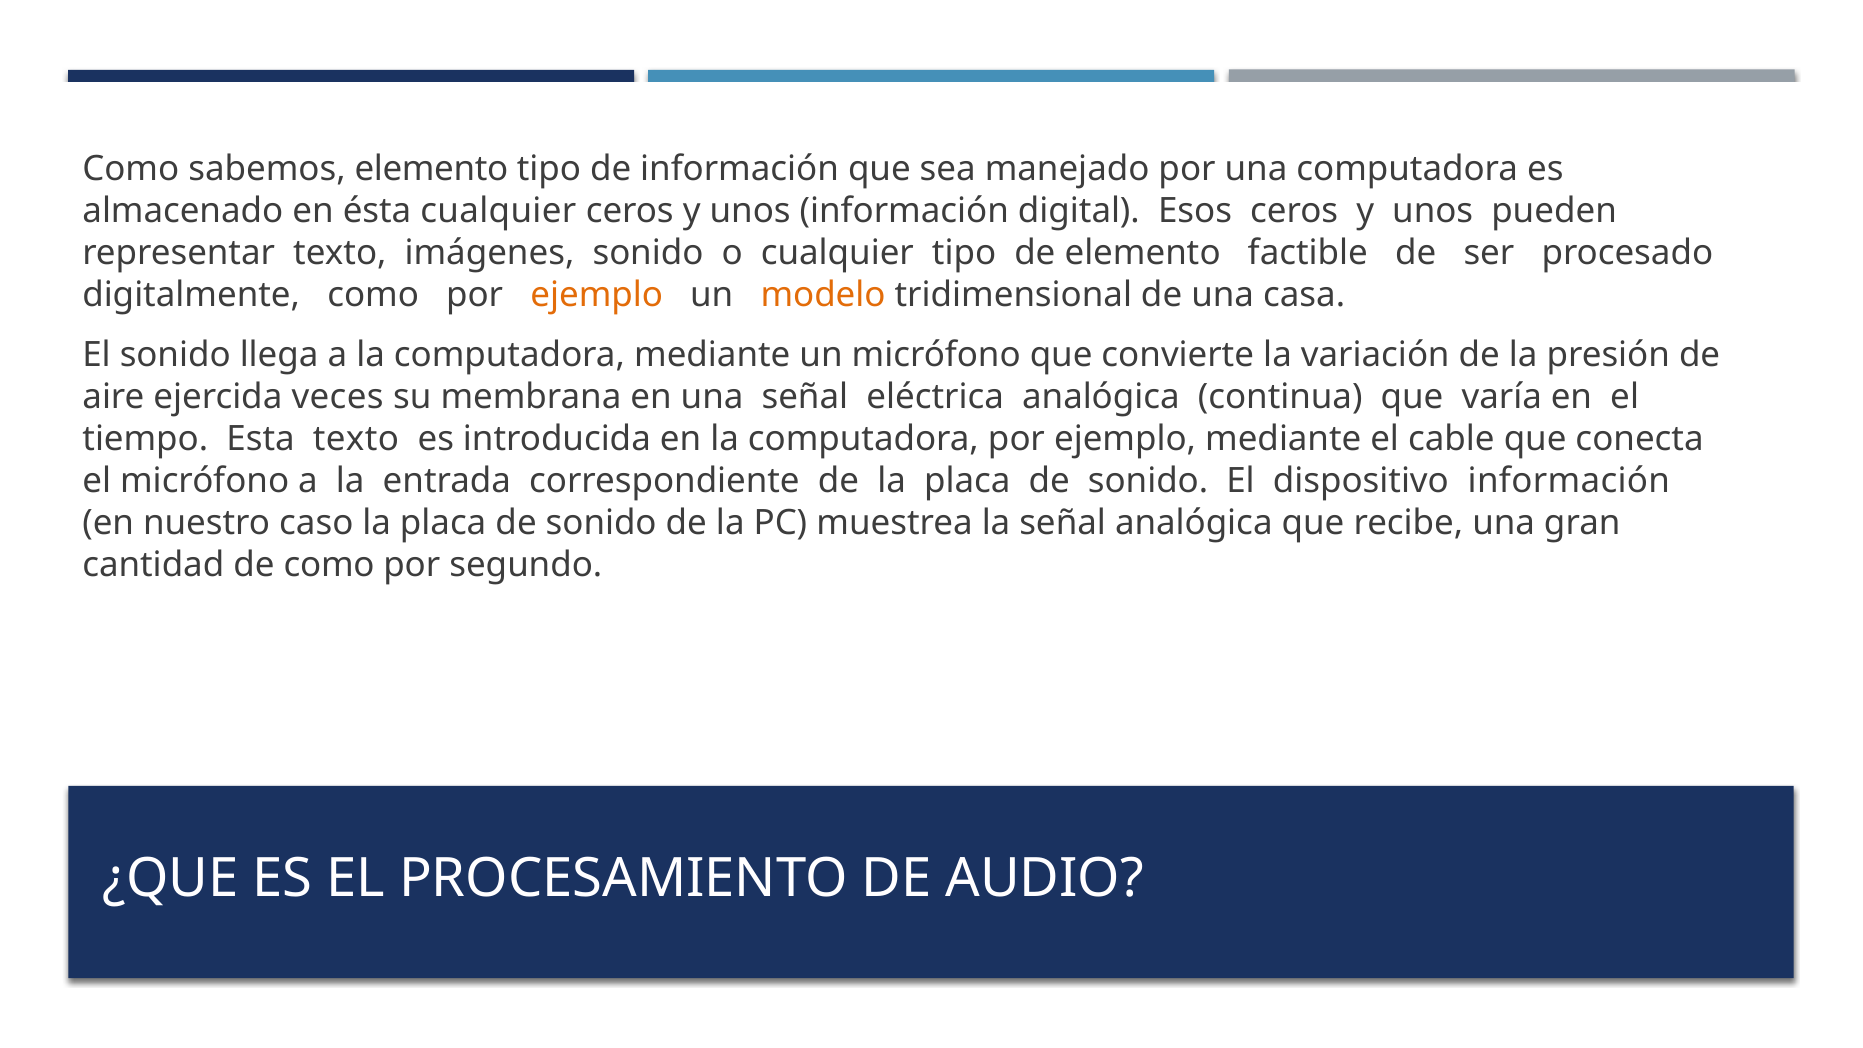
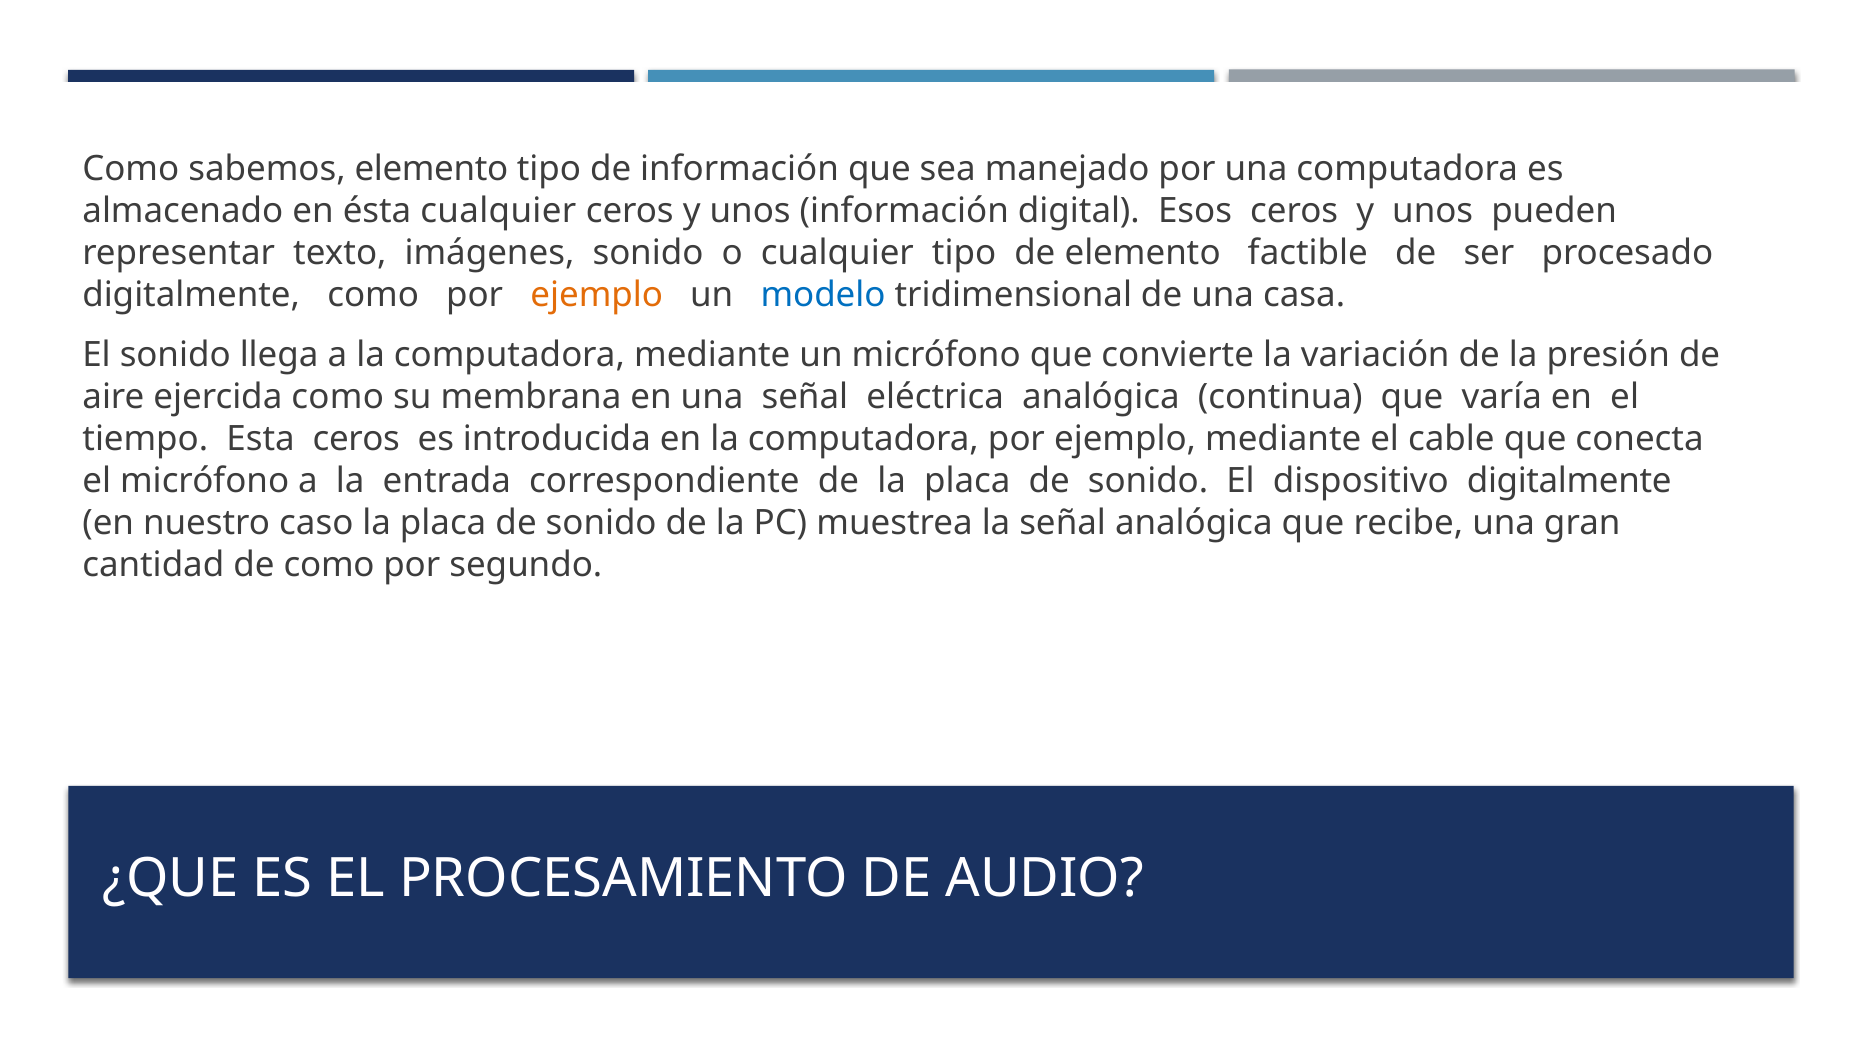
modelo colour: orange -> blue
ejercida veces: veces -> como
Esta texto: texto -> ceros
dispositivo información: información -> digitalmente
